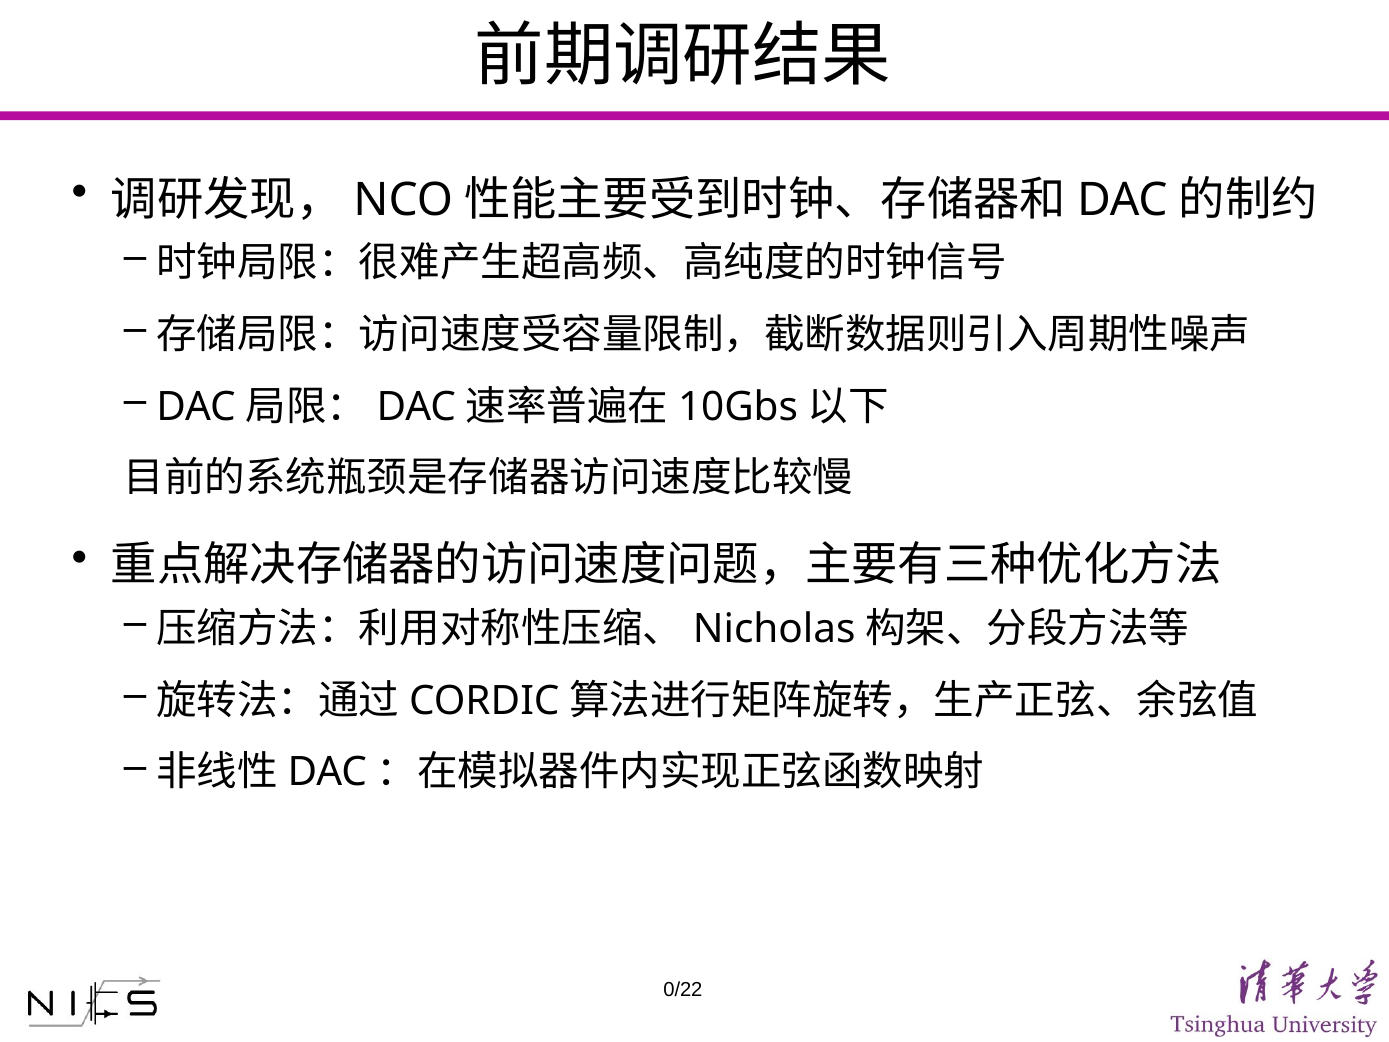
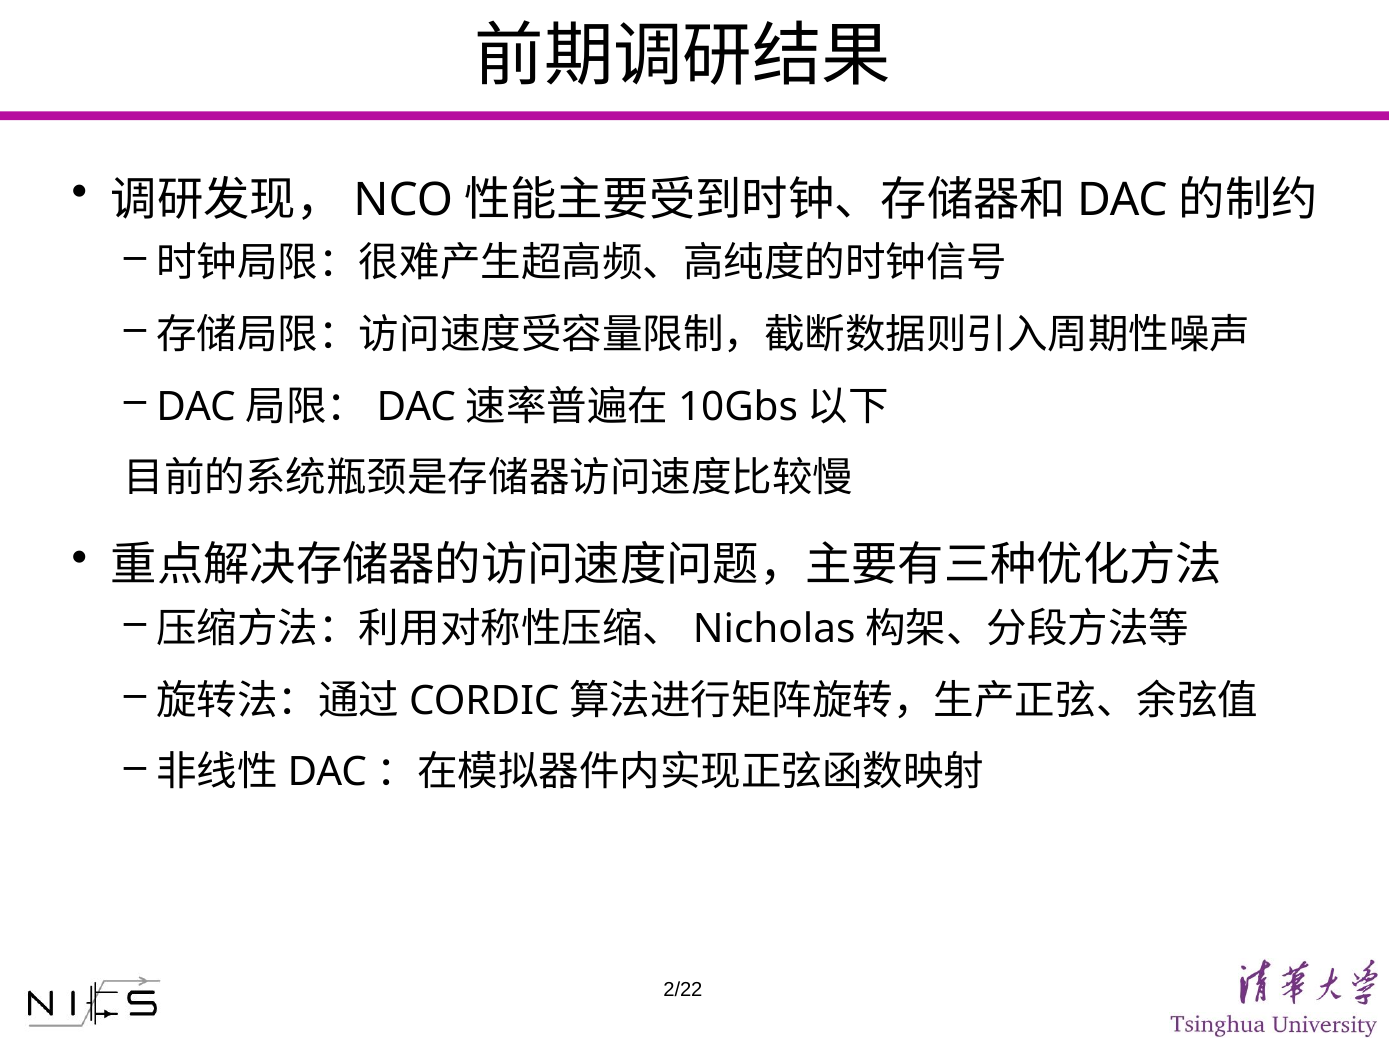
0/22: 0/22 -> 2/22
